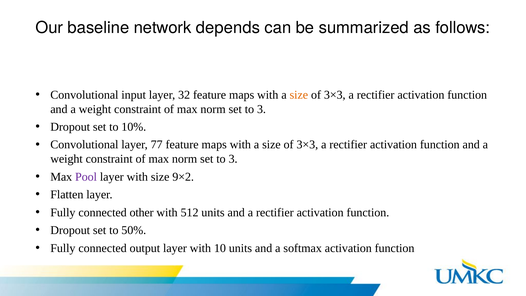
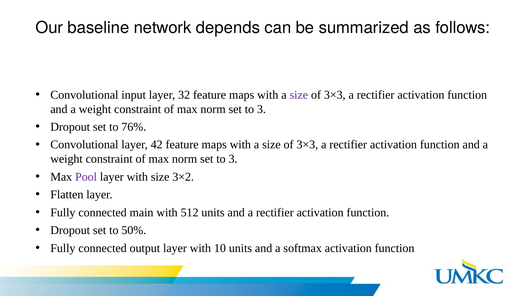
size at (299, 95) colour: orange -> purple
10%: 10% -> 76%
77: 77 -> 42
9×2: 9×2 -> 3×2
other: other -> main
